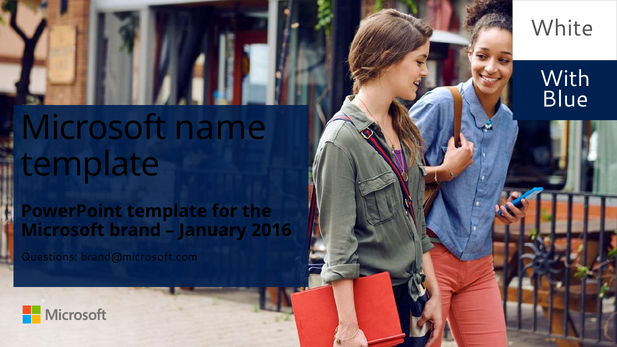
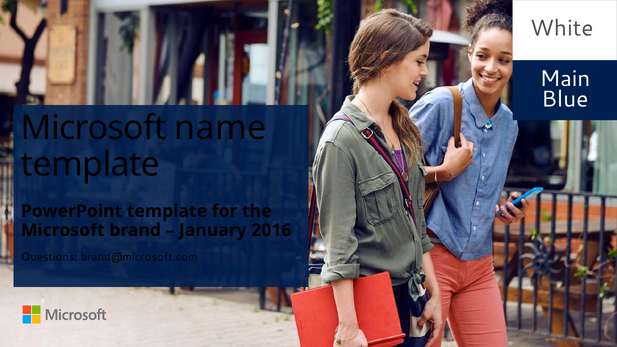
With: With -> Main
